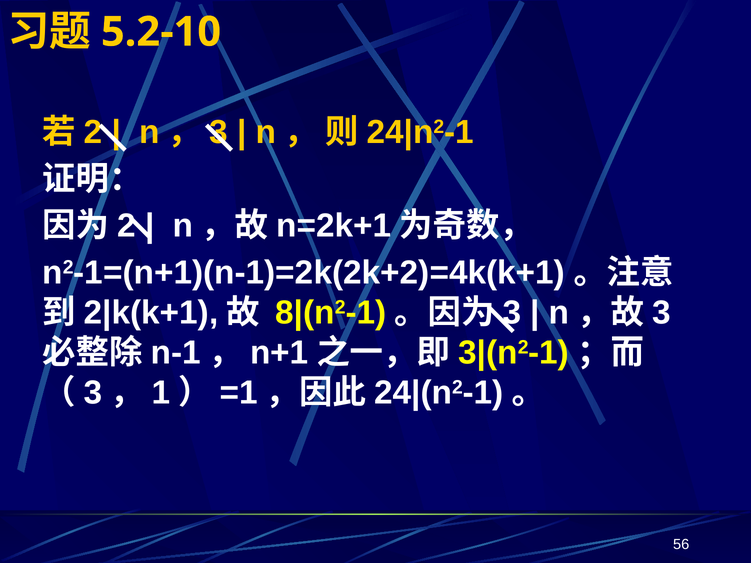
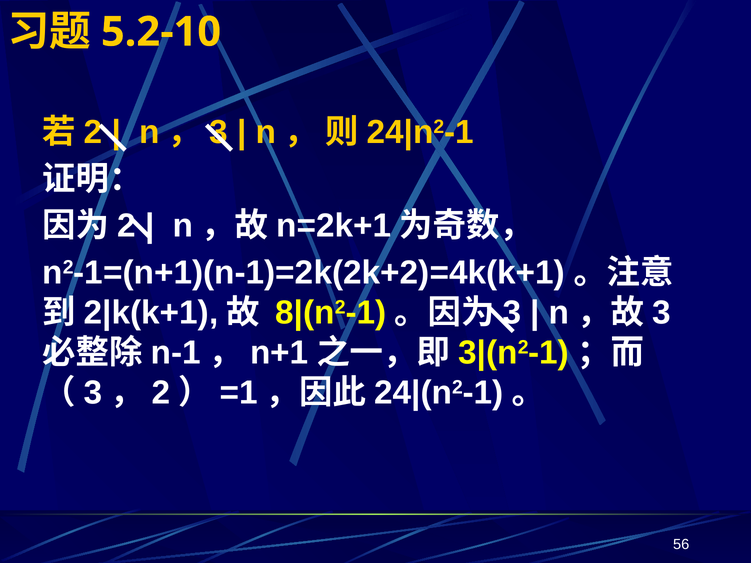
1 at (161, 393): 1 -> 2
